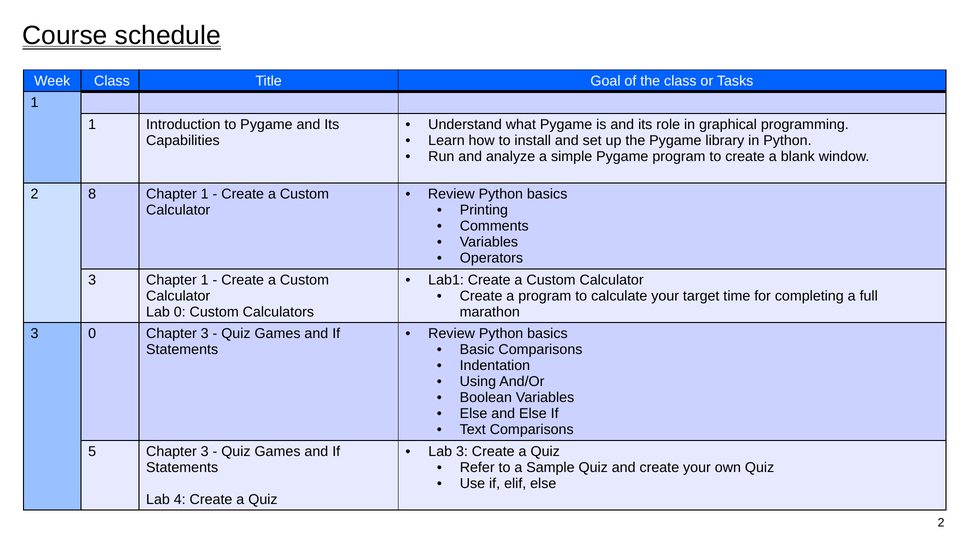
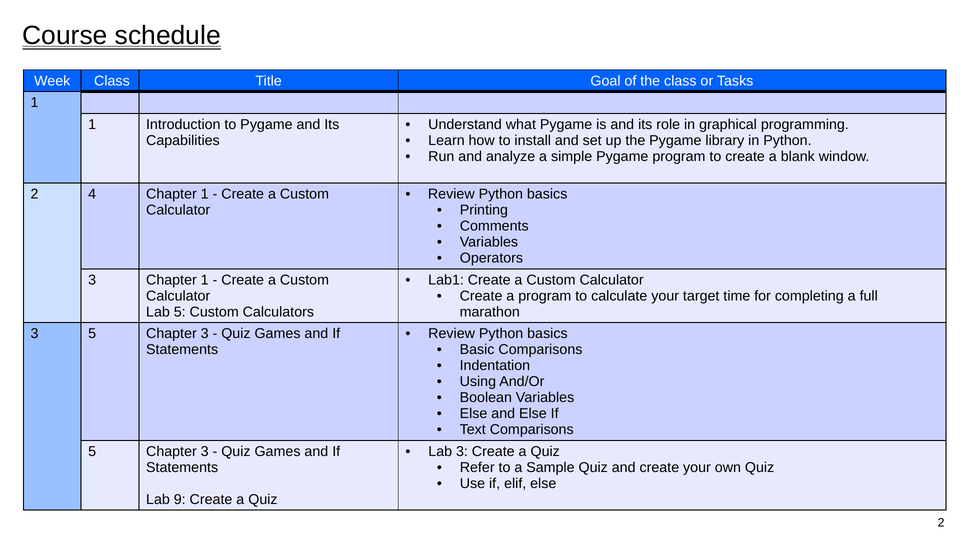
8: 8 -> 4
Lab 0: 0 -> 5
3 0: 0 -> 5
4: 4 -> 9
